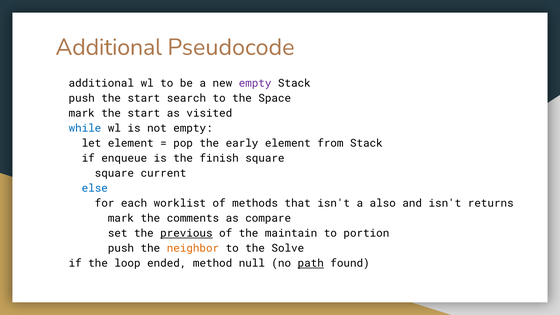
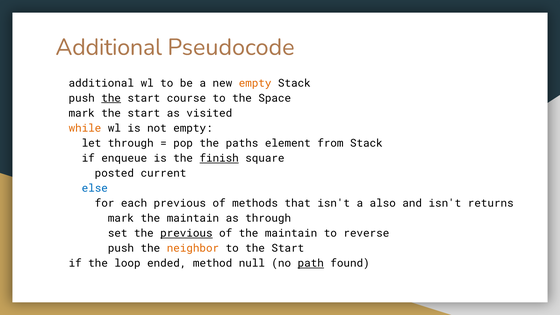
empty at (255, 83) colour: purple -> orange
the at (111, 98) underline: none -> present
search: search -> course
while colour: blue -> orange
let element: element -> through
early: early -> paths
finish underline: none -> present
square at (114, 173): square -> posted
each worklist: worklist -> previous
mark the comments: comments -> maintain
as compare: compare -> through
portion: portion -> reverse
to the Solve: Solve -> Start
